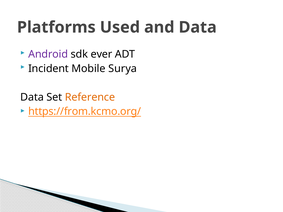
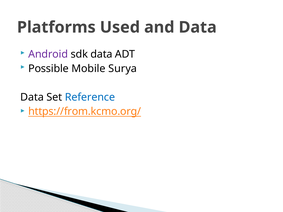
sdk ever: ever -> data
Incident: Incident -> Possible
Reference colour: orange -> blue
